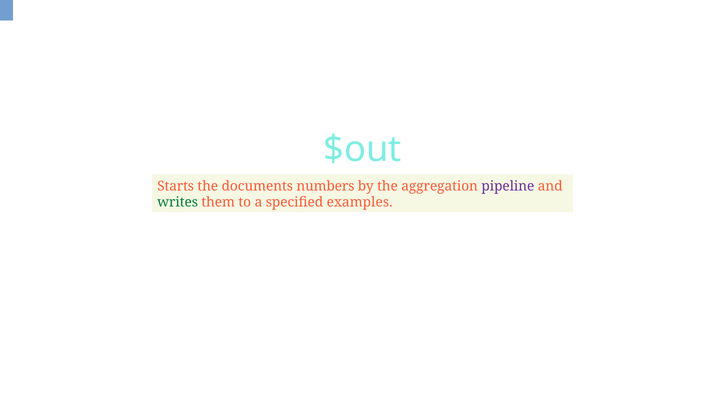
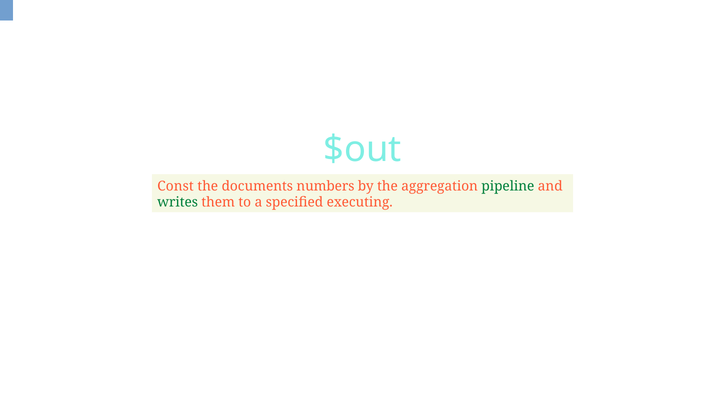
Starts: Starts -> Const
pipeline colour: purple -> green
examples: examples -> executing
